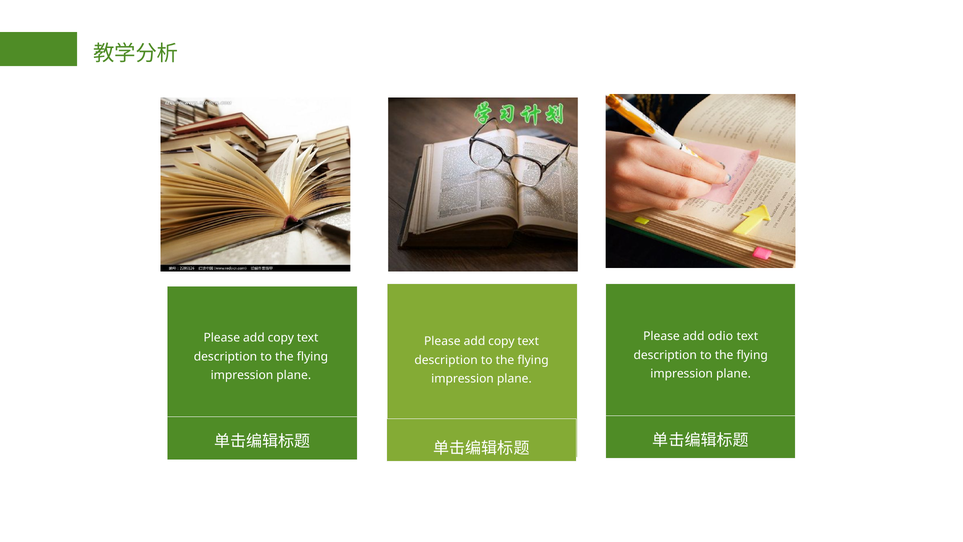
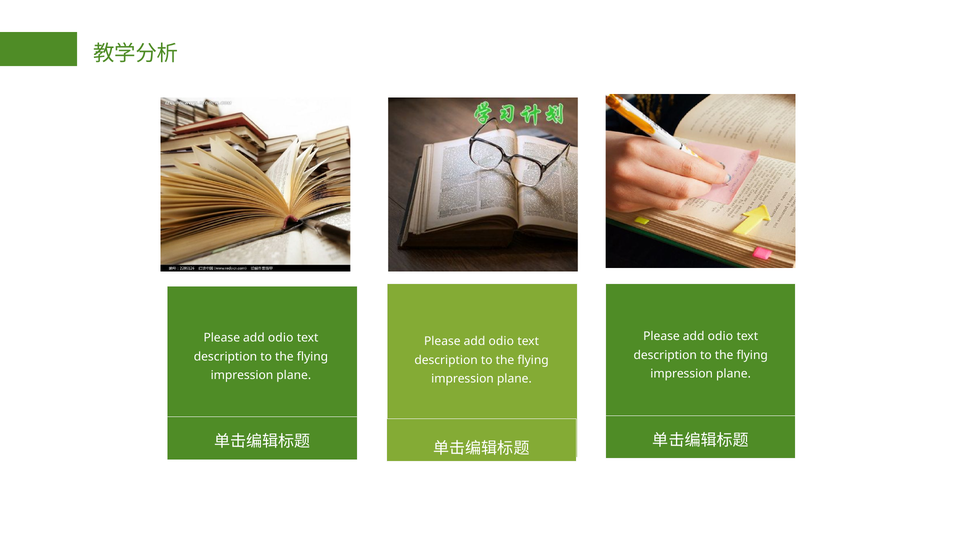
copy at (281, 338): copy -> odio
copy at (501, 341): copy -> odio
